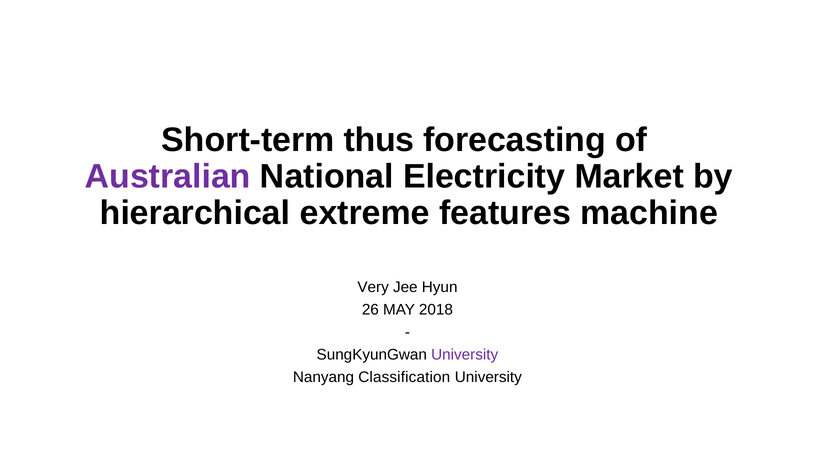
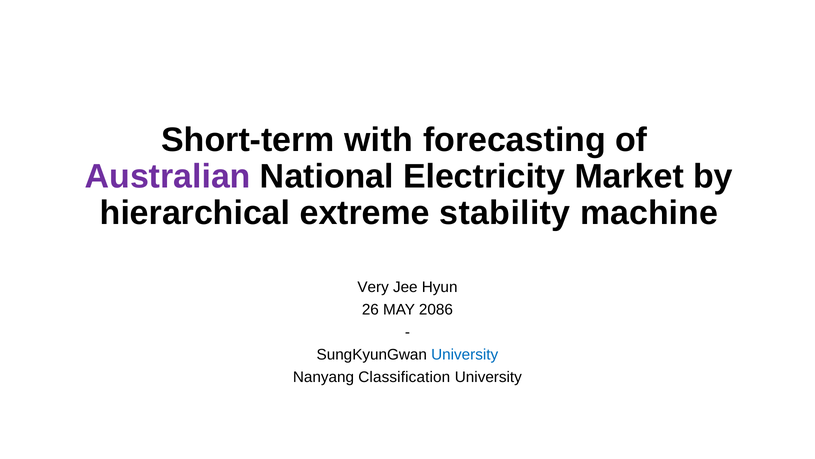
thus: thus -> with
features: features -> stability
2018: 2018 -> 2086
University at (465, 354) colour: purple -> blue
